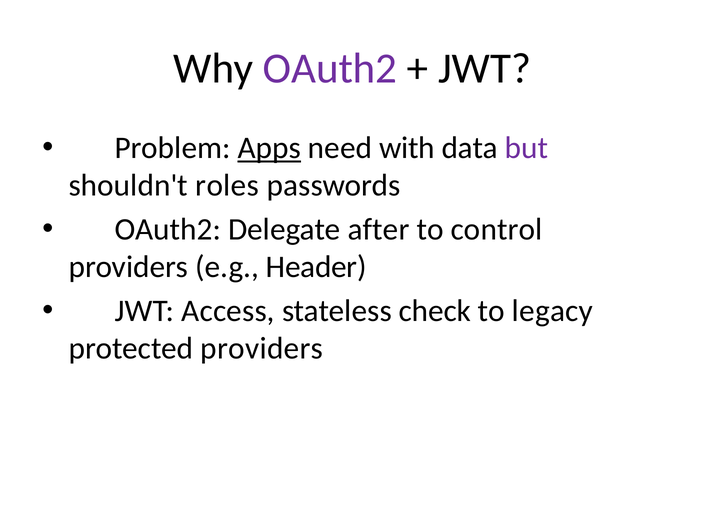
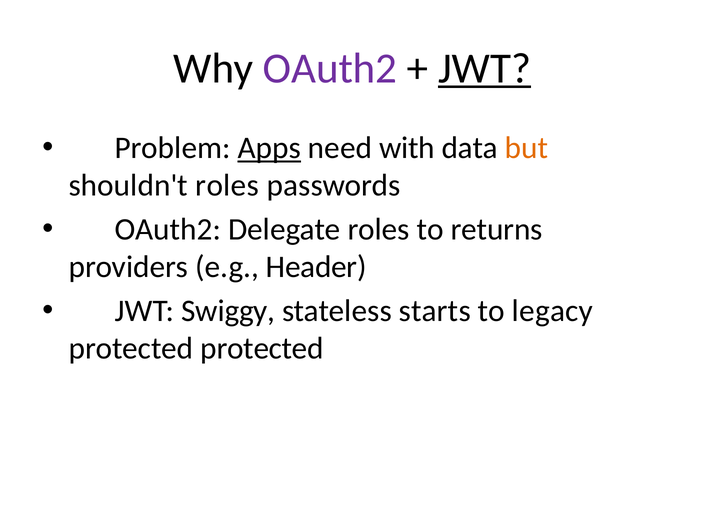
JWT underline: none -> present
but colour: purple -> orange
Delegate after: after -> roles
control: control -> returns
Access: Access -> Swiggy
check: check -> starts
protected providers: providers -> protected
